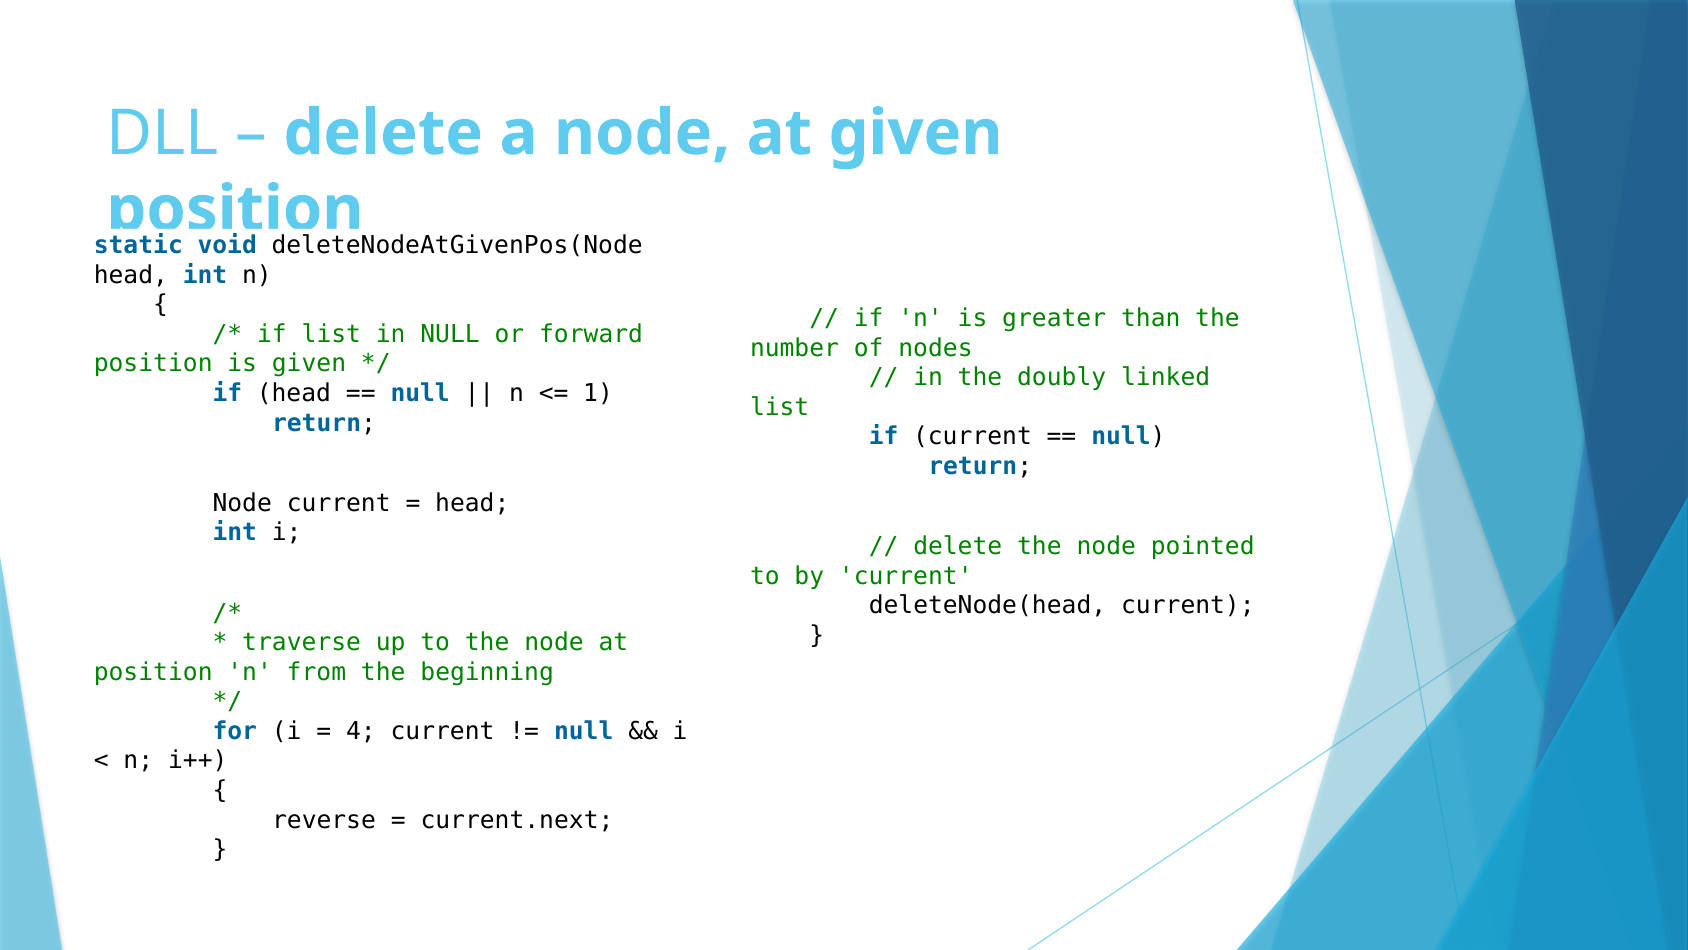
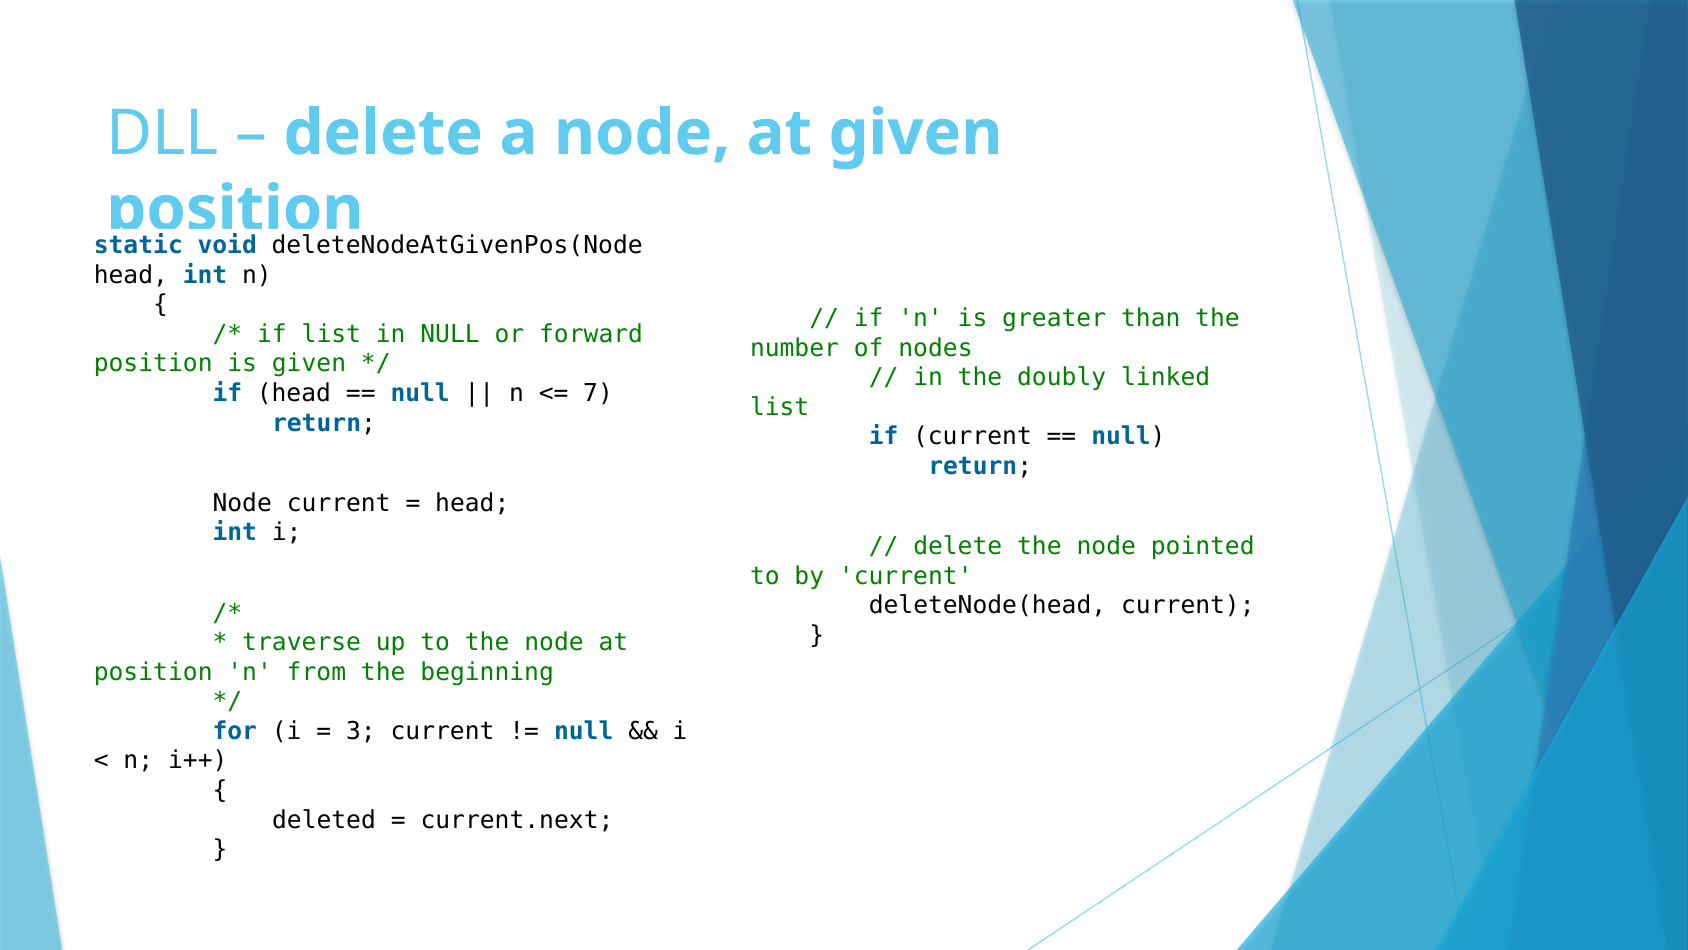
1: 1 -> 7
4: 4 -> 3
reverse: reverse -> deleted
